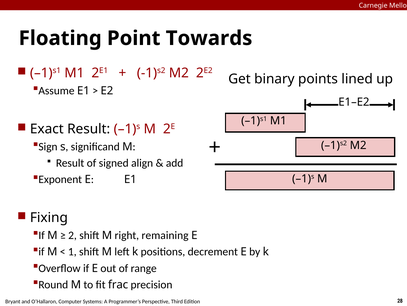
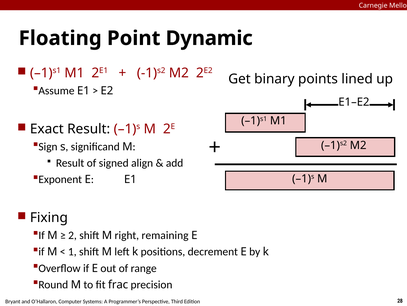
Towards: Towards -> Dynamic
